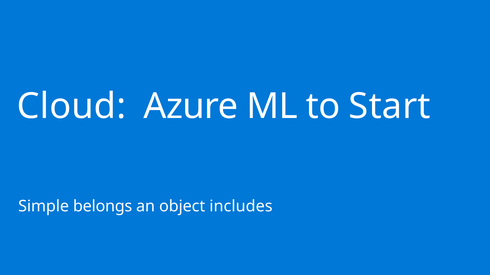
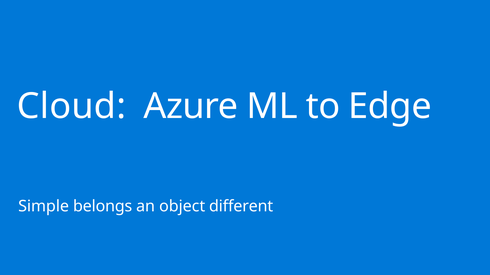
Start: Start -> Edge
includes: includes -> different
